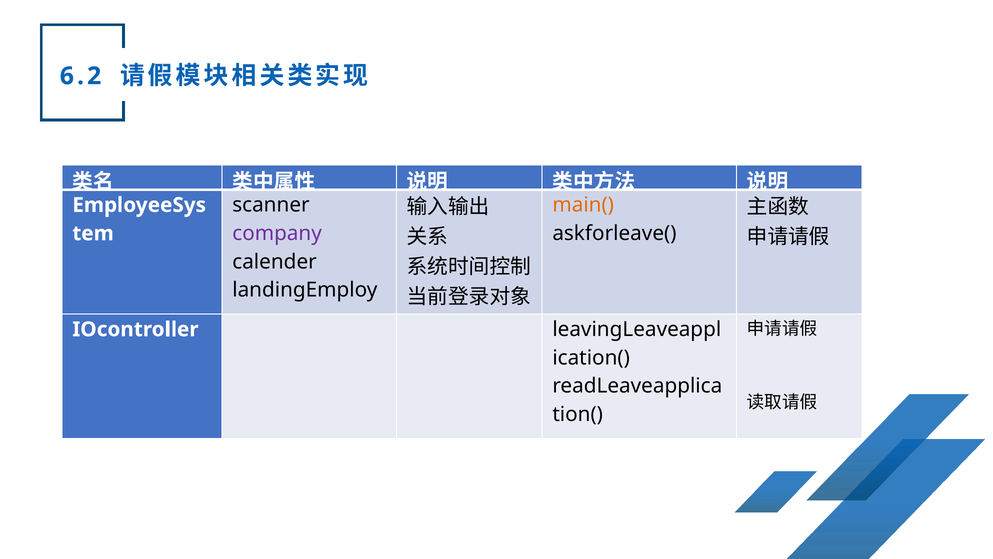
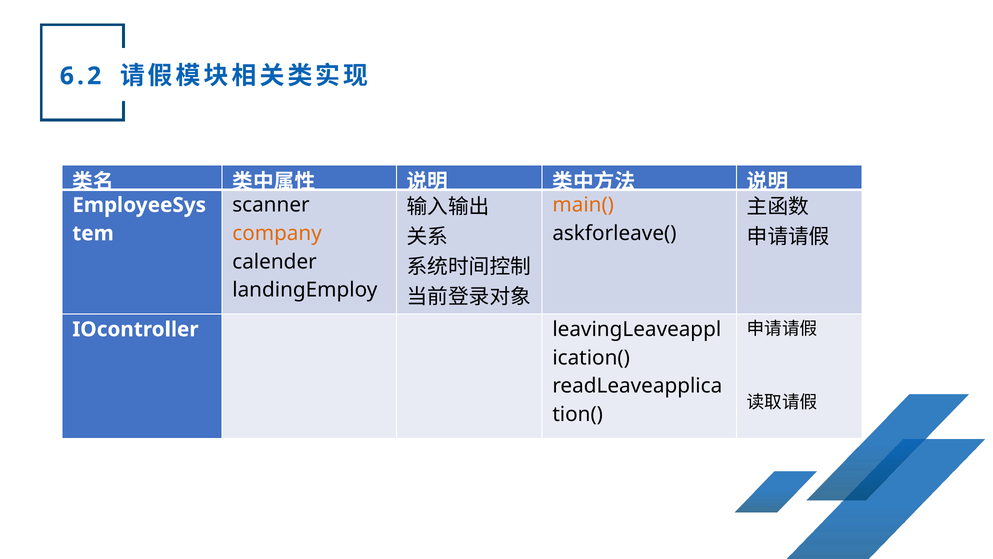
company colour: purple -> orange
